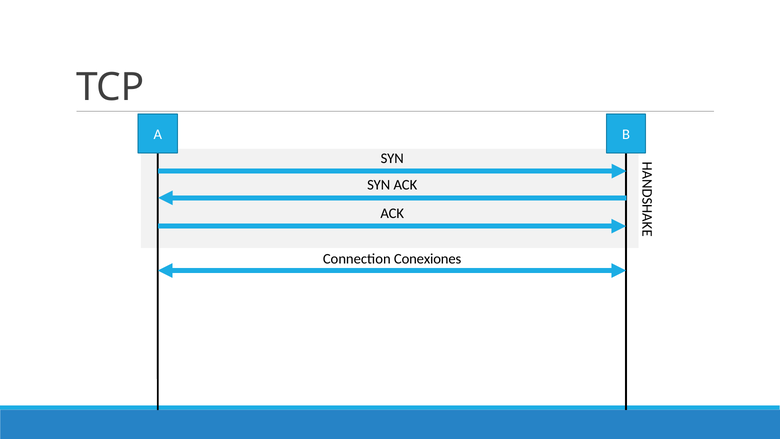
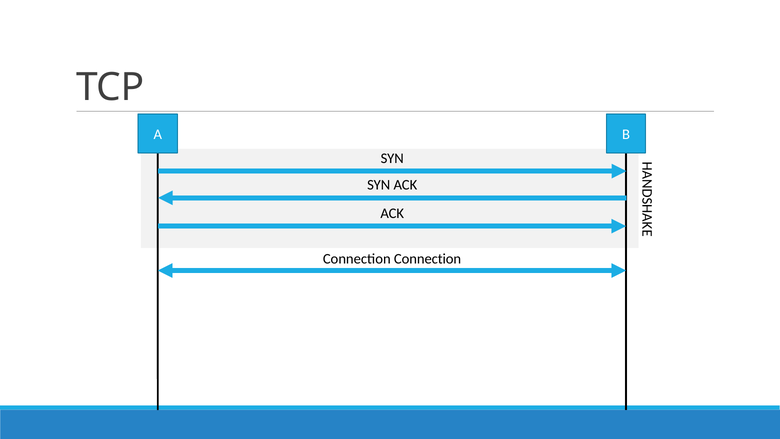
Connection Conexiones: Conexiones -> Connection
